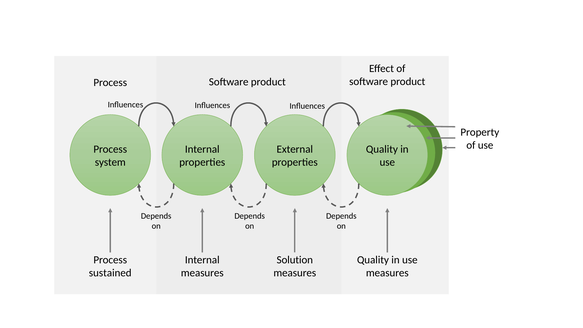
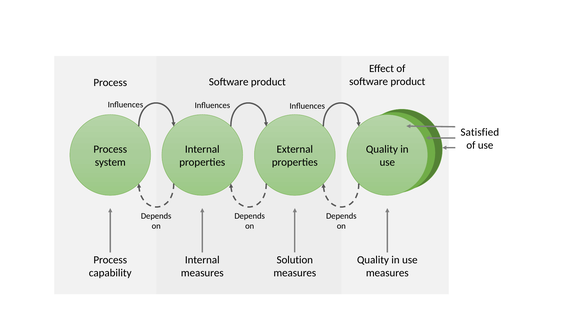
Property: Property -> Satisfied
sustained: sustained -> capability
